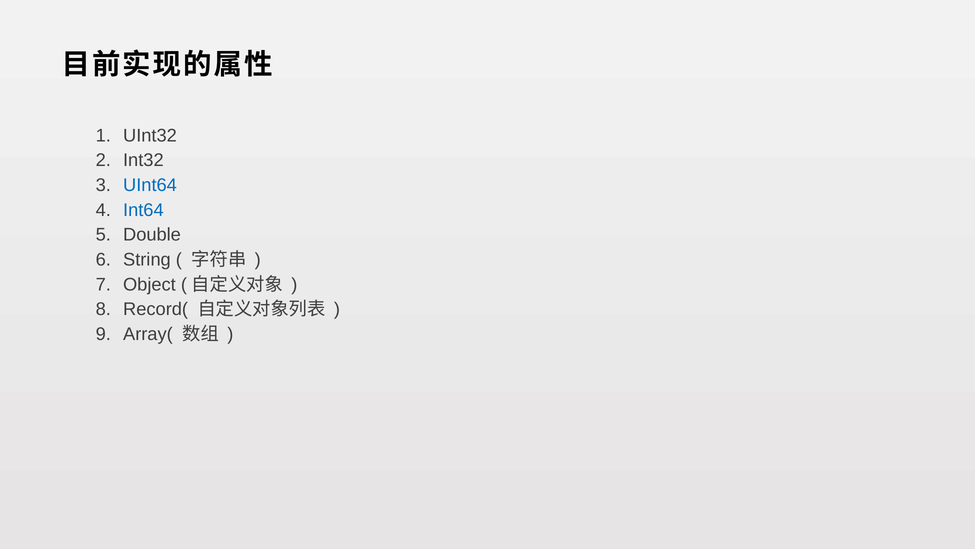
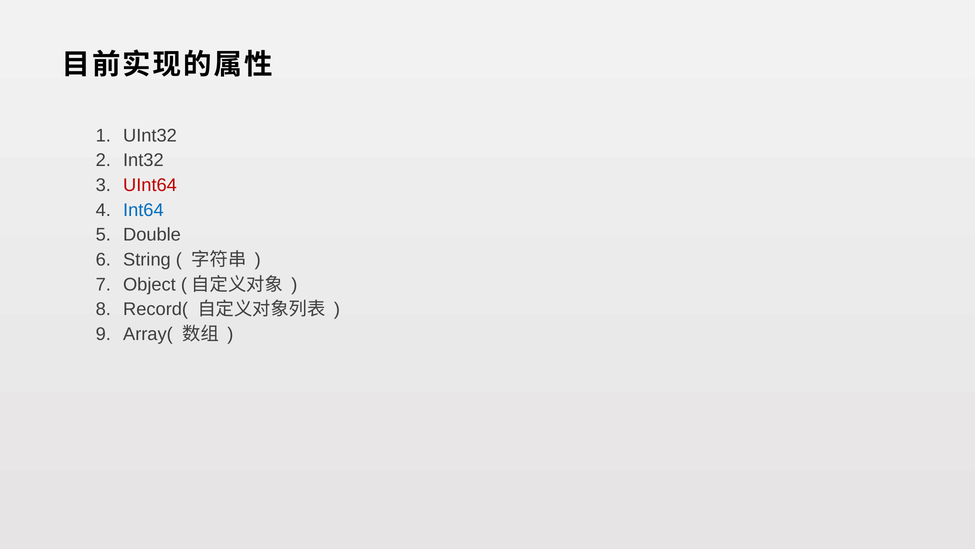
UInt64 colour: blue -> red
